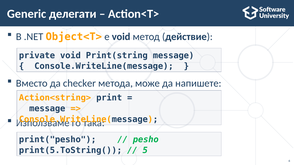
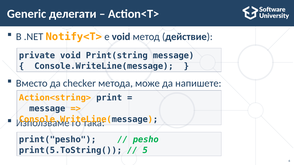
Object<T>: Object<T> -> Notify<T>
